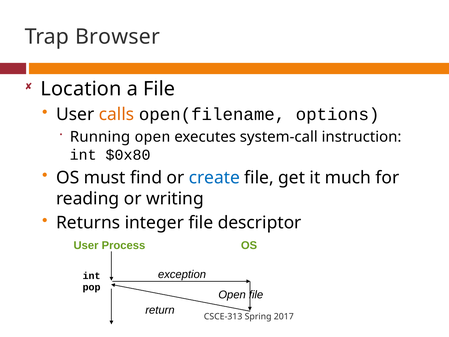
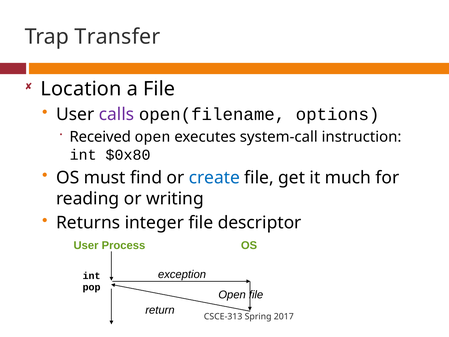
Browser: Browser -> Transfer
calls colour: orange -> purple
Running: Running -> Received
